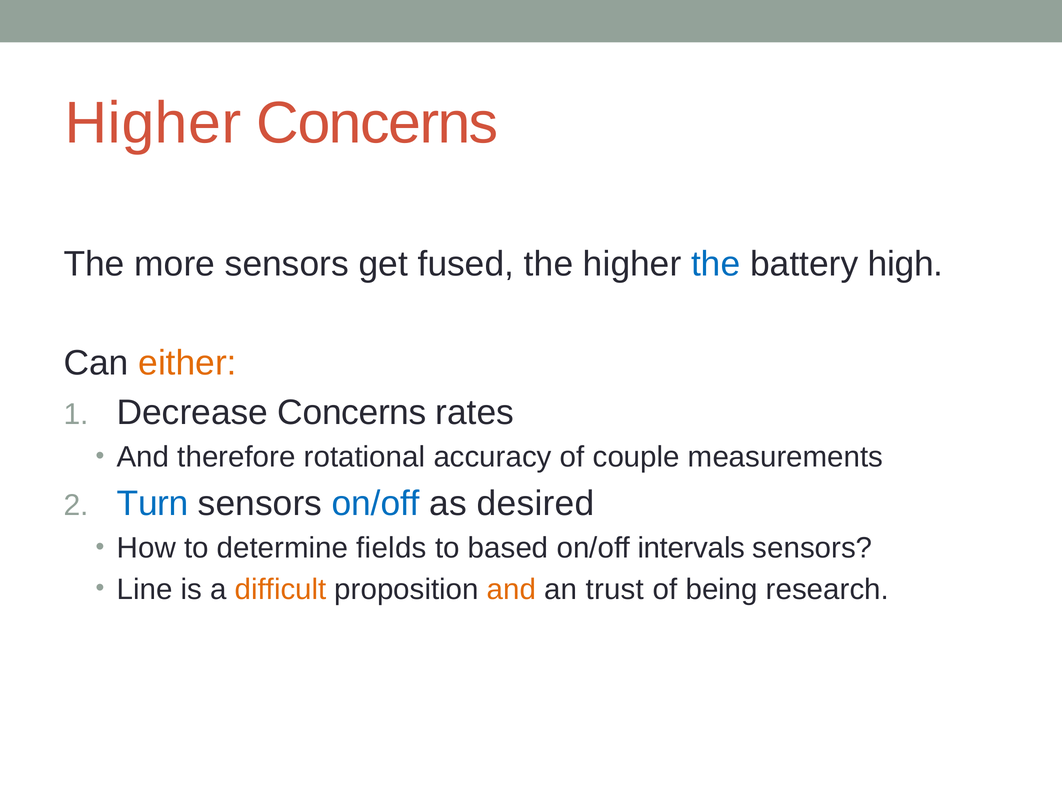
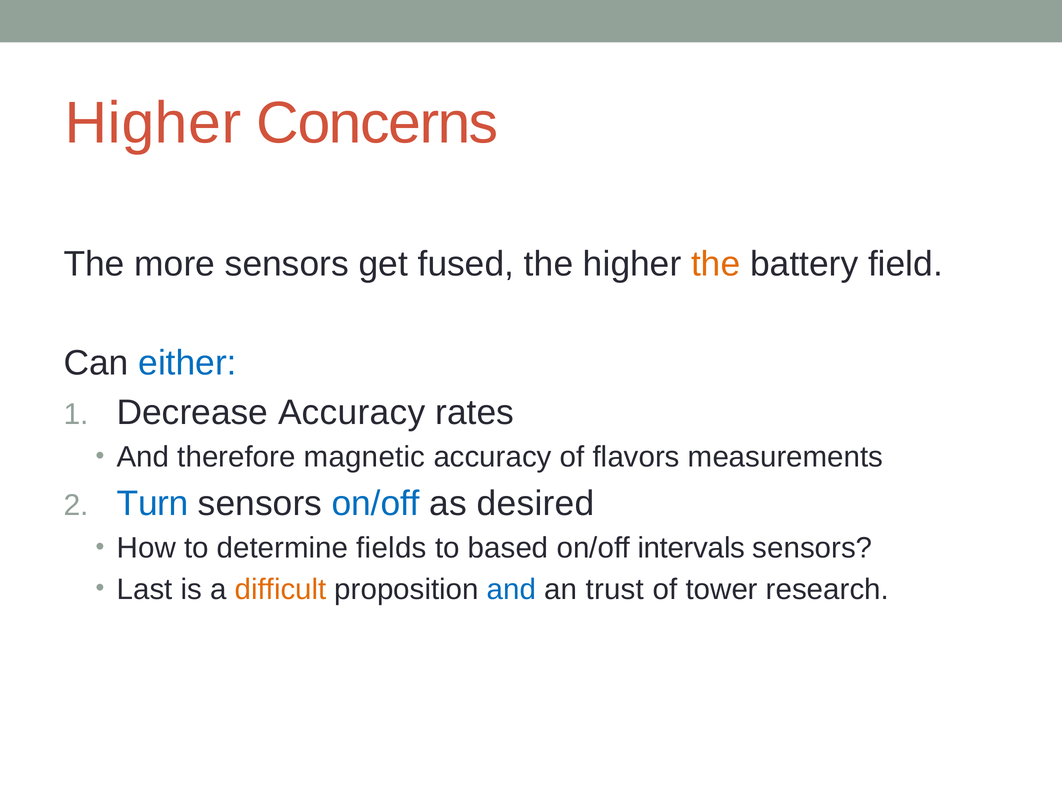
the at (716, 264) colour: blue -> orange
high: high -> field
either colour: orange -> blue
Decrease Concerns: Concerns -> Accuracy
rotational: rotational -> magnetic
couple: couple -> flavors
Line: Line -> Last
and at (512, 590) colour: orange -> blue
being: being -> tower
